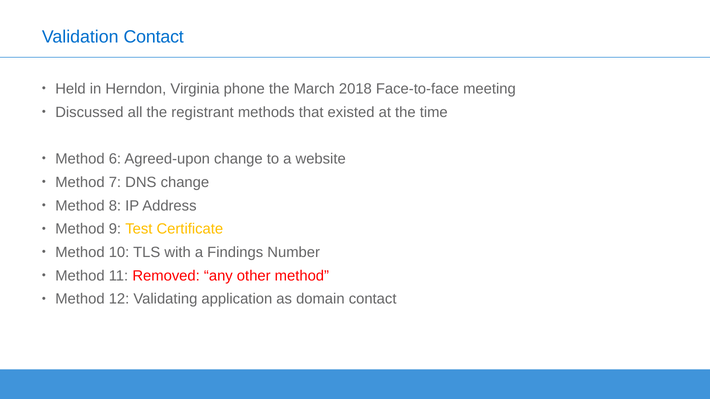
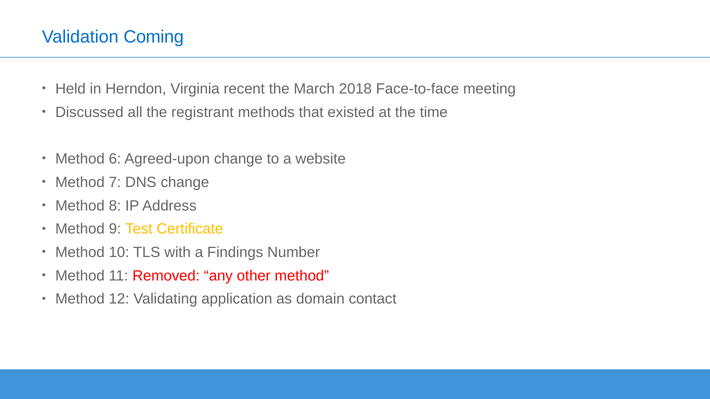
Validation Contact: Contact -> Coming
phone: phone -> recent
